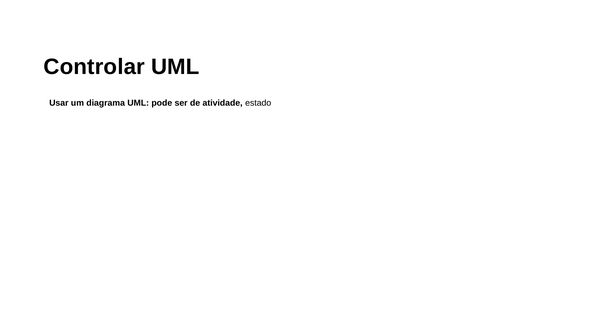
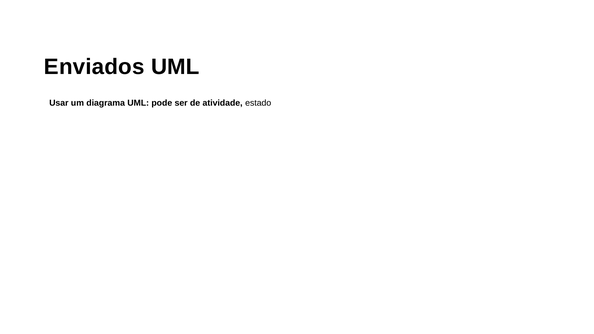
Controlar: Controlar -> Enviados
